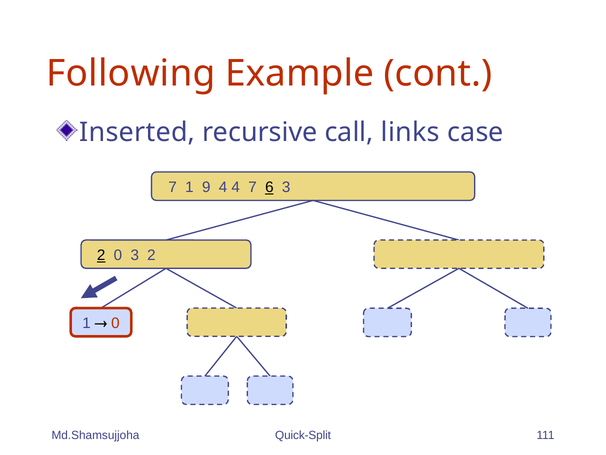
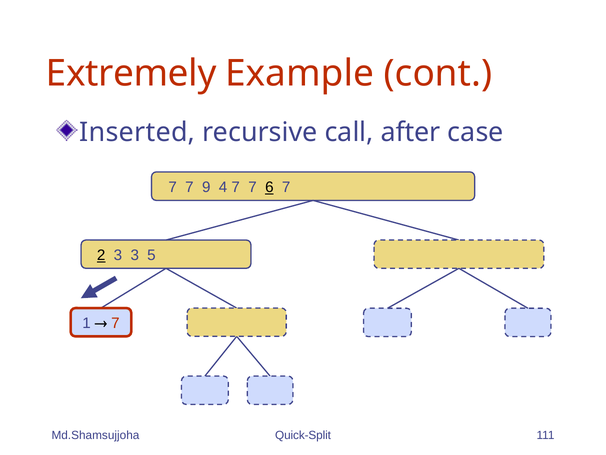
Following: Following -> Extremely
links: links -> after
1 at (189, 187): 1 -> 7
9 4 4: 4 -> 7
7 6 3: 3 -> 7
0 at (118, 255): 0 -> 3
3 2: 2 -> 5
0 at (115, 323): 0 -> 7
